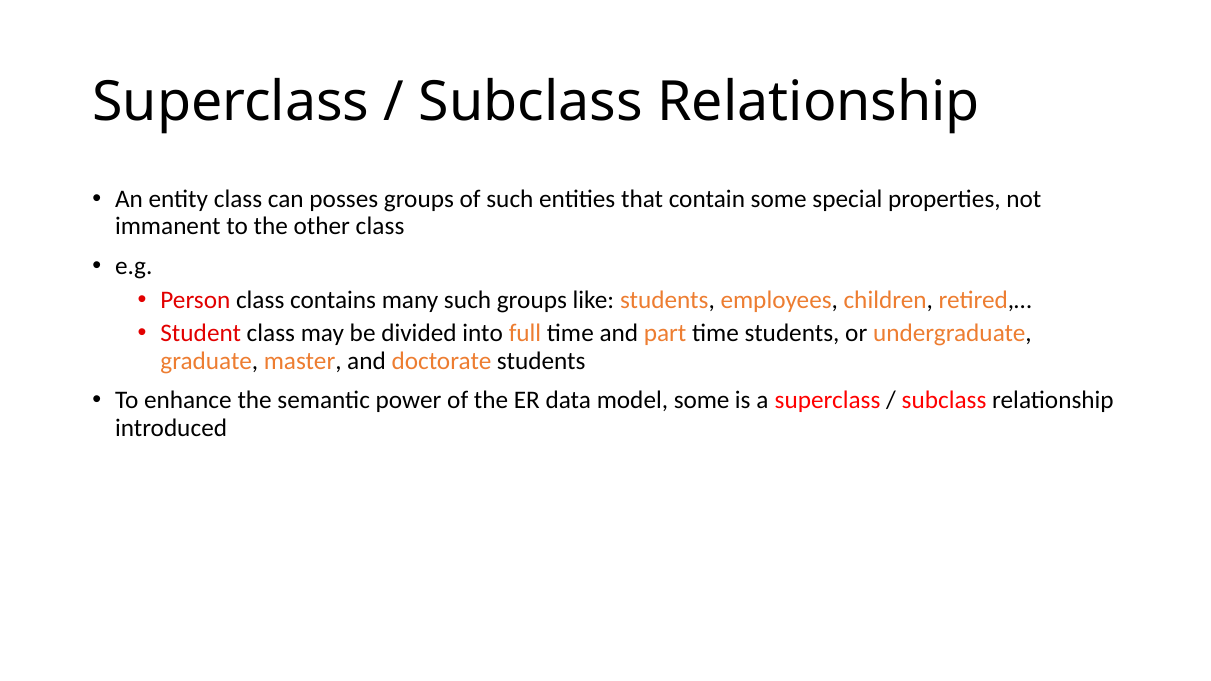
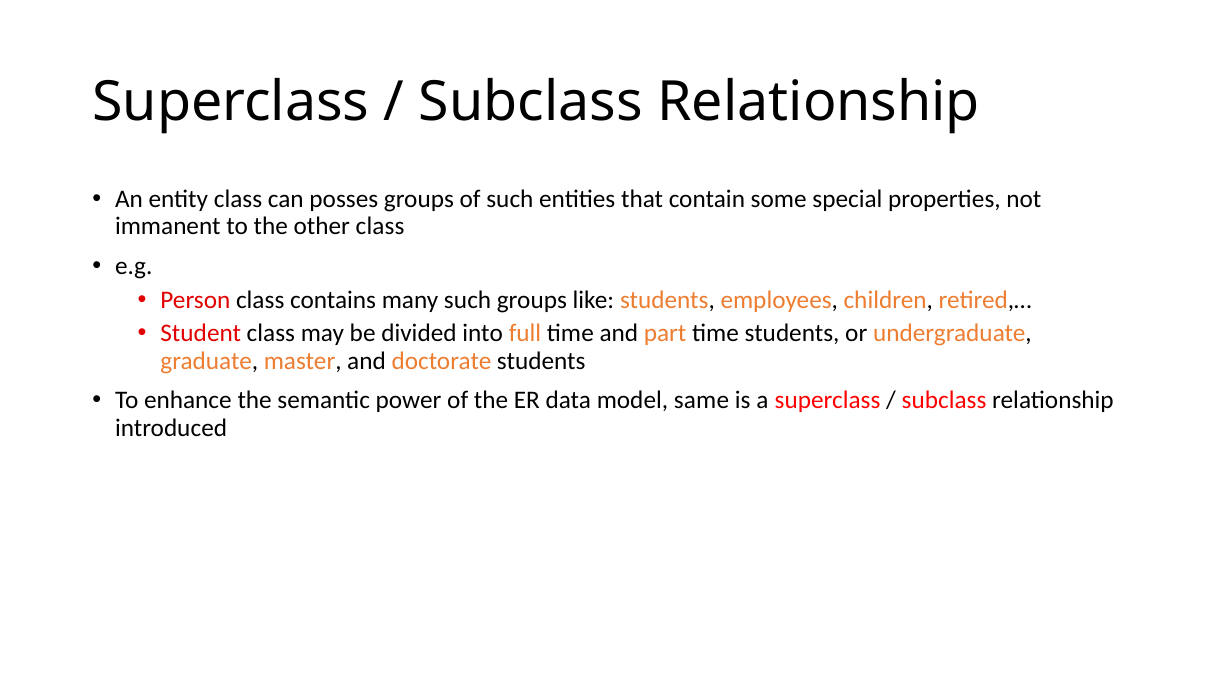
model some: some -> same
